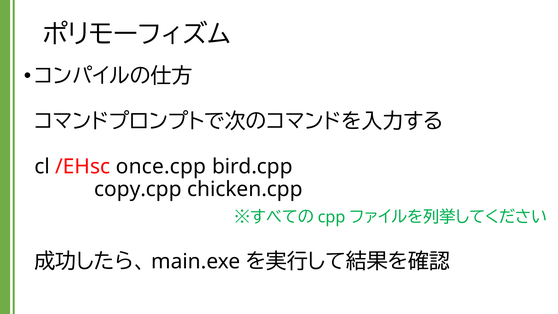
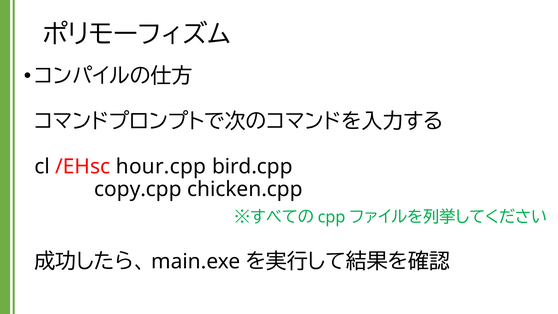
once.cpp: once.cpp -> hour.cpp
